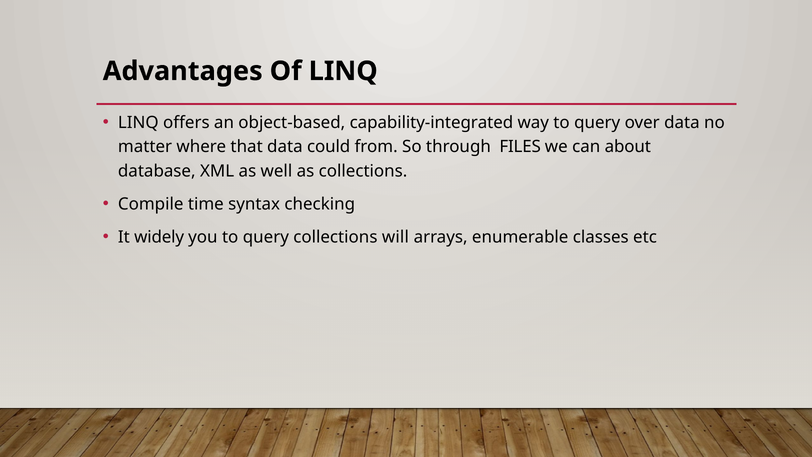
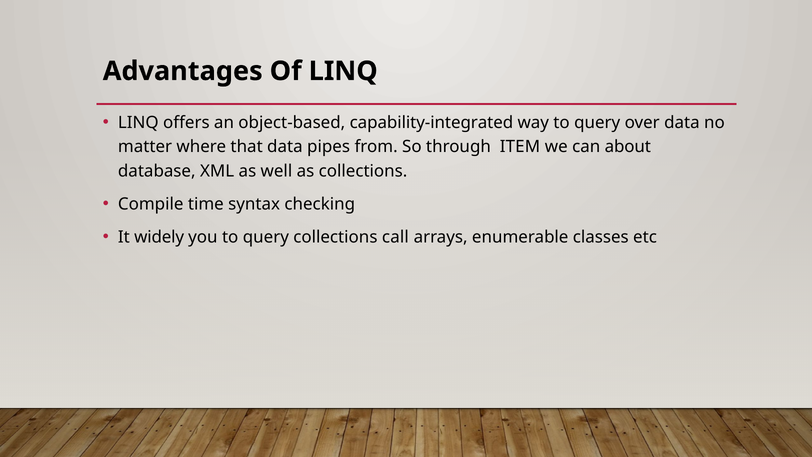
could: could -> pipes
FILES: FILES -> ITEM
will: will -> call
